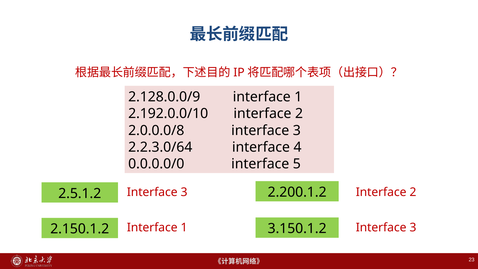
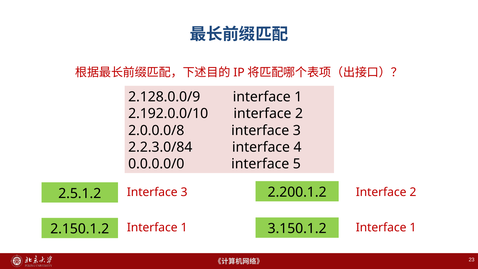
2.2.3.0/64: 2.2.3.0/64 -> 2.2.3.0/84
1 Interface 3: 3 -> 1
